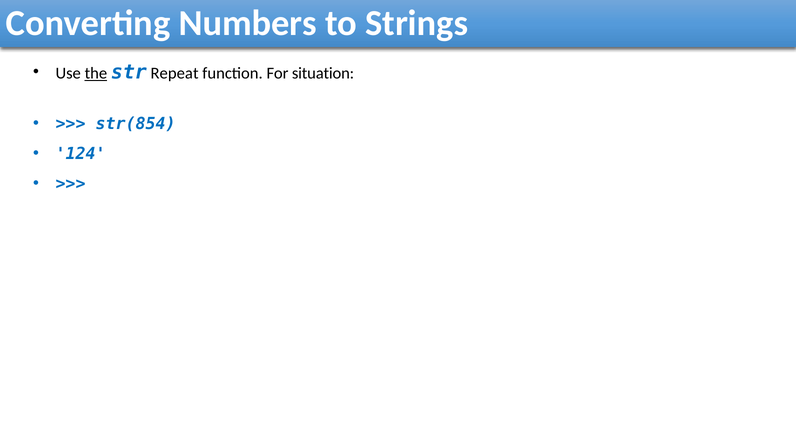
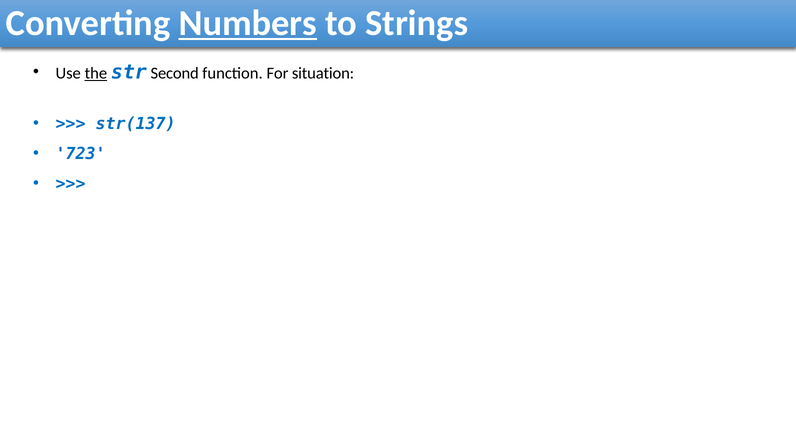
Numbers underline: none -> present
Repeat: Repeat -> Second
str(854: str(854 -> str(137
124: 124 -> 723
